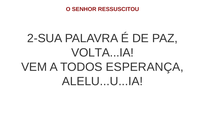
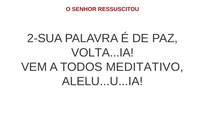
ESPERANÇA: ESPERANÇA -> MEDITATIVO
